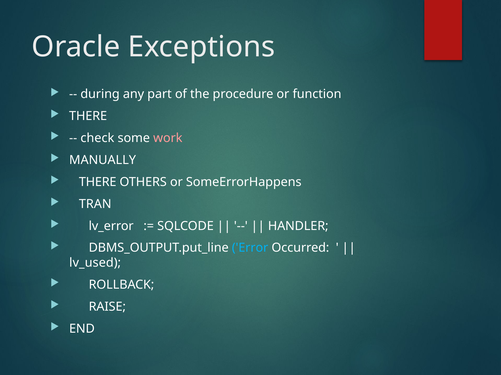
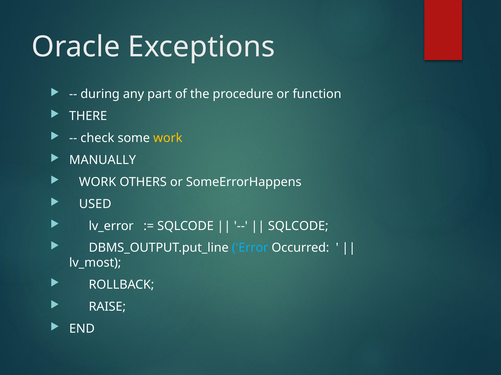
work at (168, 138) colour: pink -> yellow
THERE at (98, 182): THERE -> WORK
TRAN: TRAN -> USED
HANDLER at (298, 226): HANDLER -> SQLCODE
lv_used: lv_used -> lv_most
